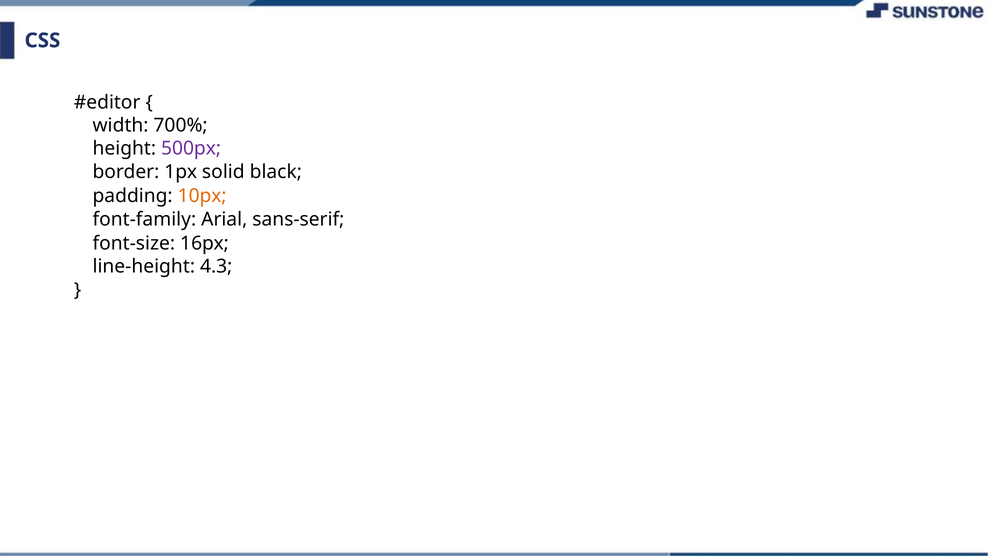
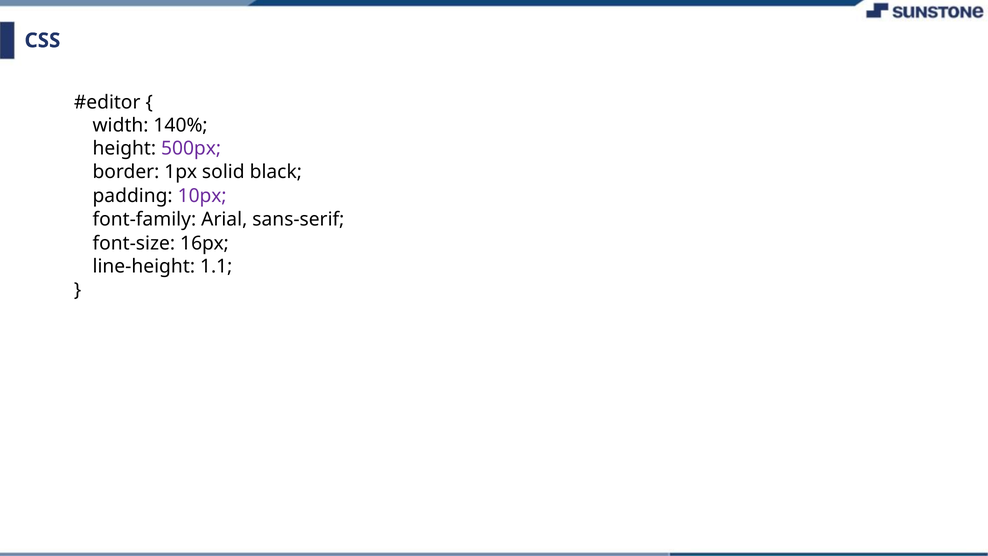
700%: 700% -> 140%
10px colour: orange -> purple
4.3: 4.3 -> 1.1
